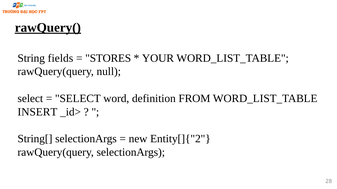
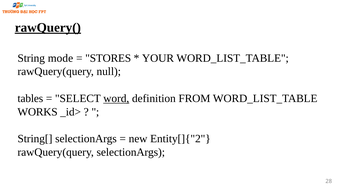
fields: fields -> mode
select at (30, 99): select -> tables
word underline: none -> present
INSERT: INSERT -> WORKS
